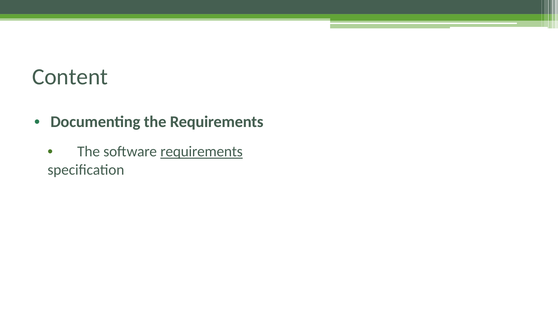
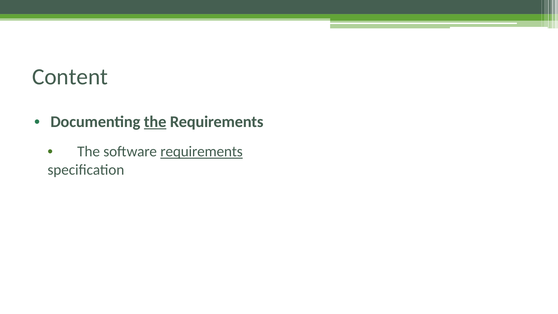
the at (155, 122) underline: none -> present
